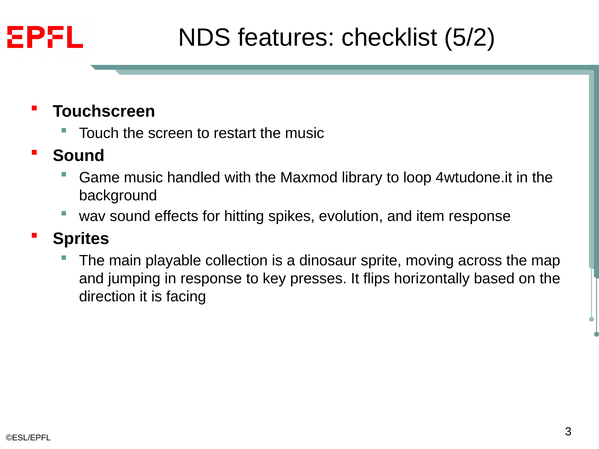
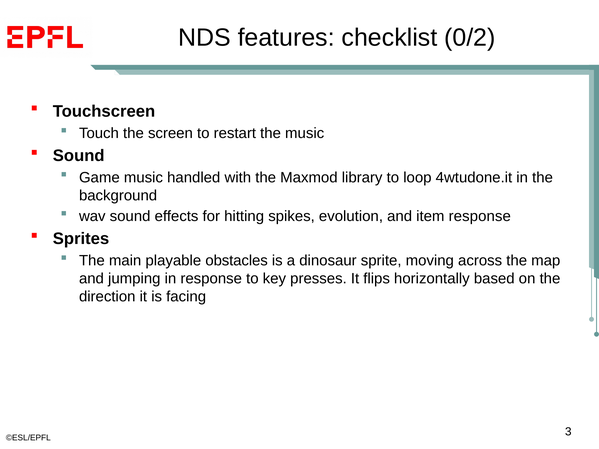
5/2: 5/2 -> 0/2
collection: collection -> obstacles
